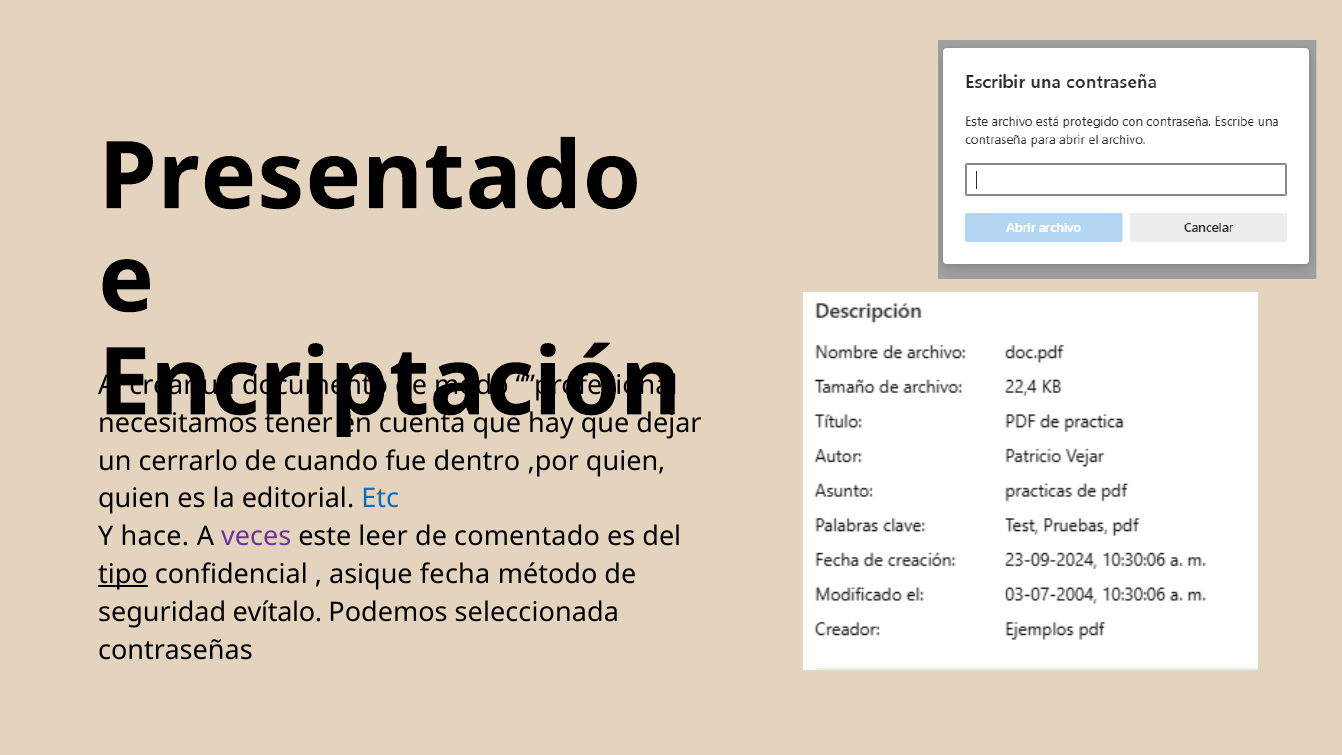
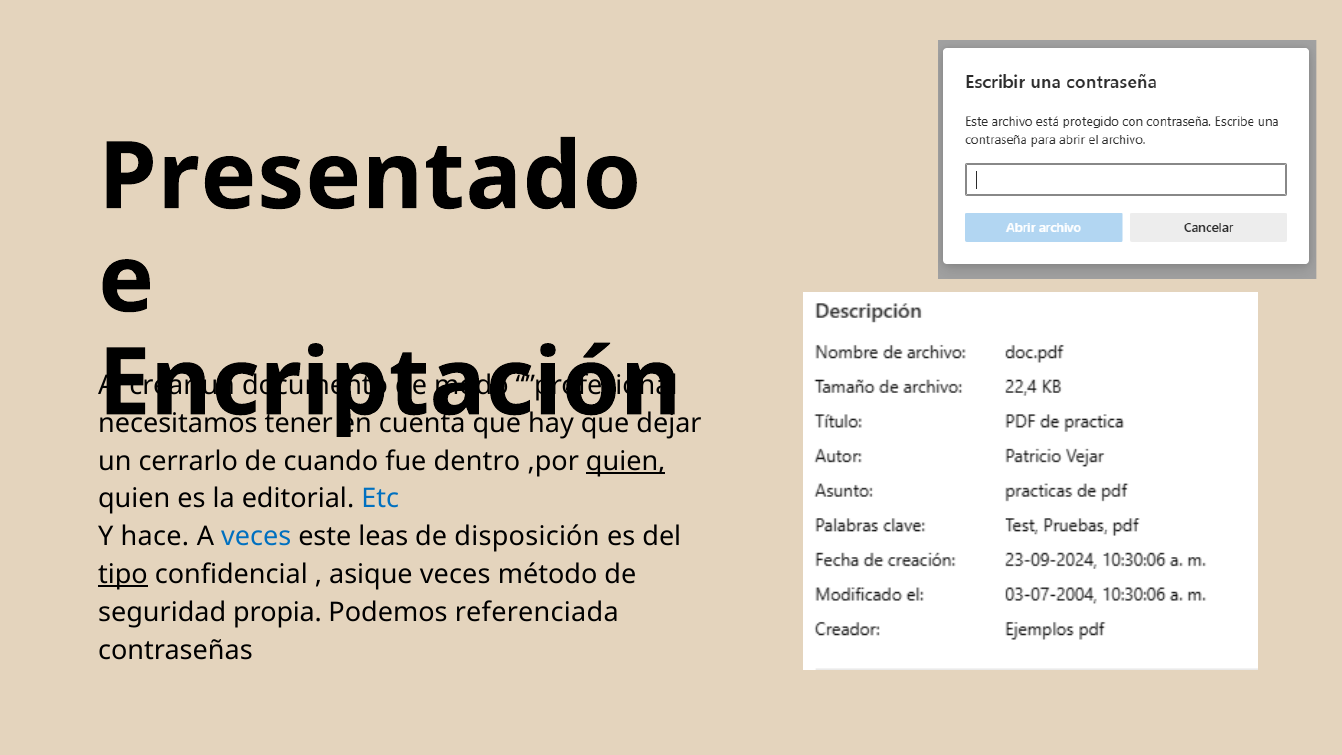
quien at (626, 461) underline: none -> present
veces at (256, 537) colour: purple -> blue
leer: leer -> leas
comentado: comentado -> disposición
asique fecha: fecha -> veces
evítalo: evítalo -> propia
seleccionada: seleccionada -> referenciada
